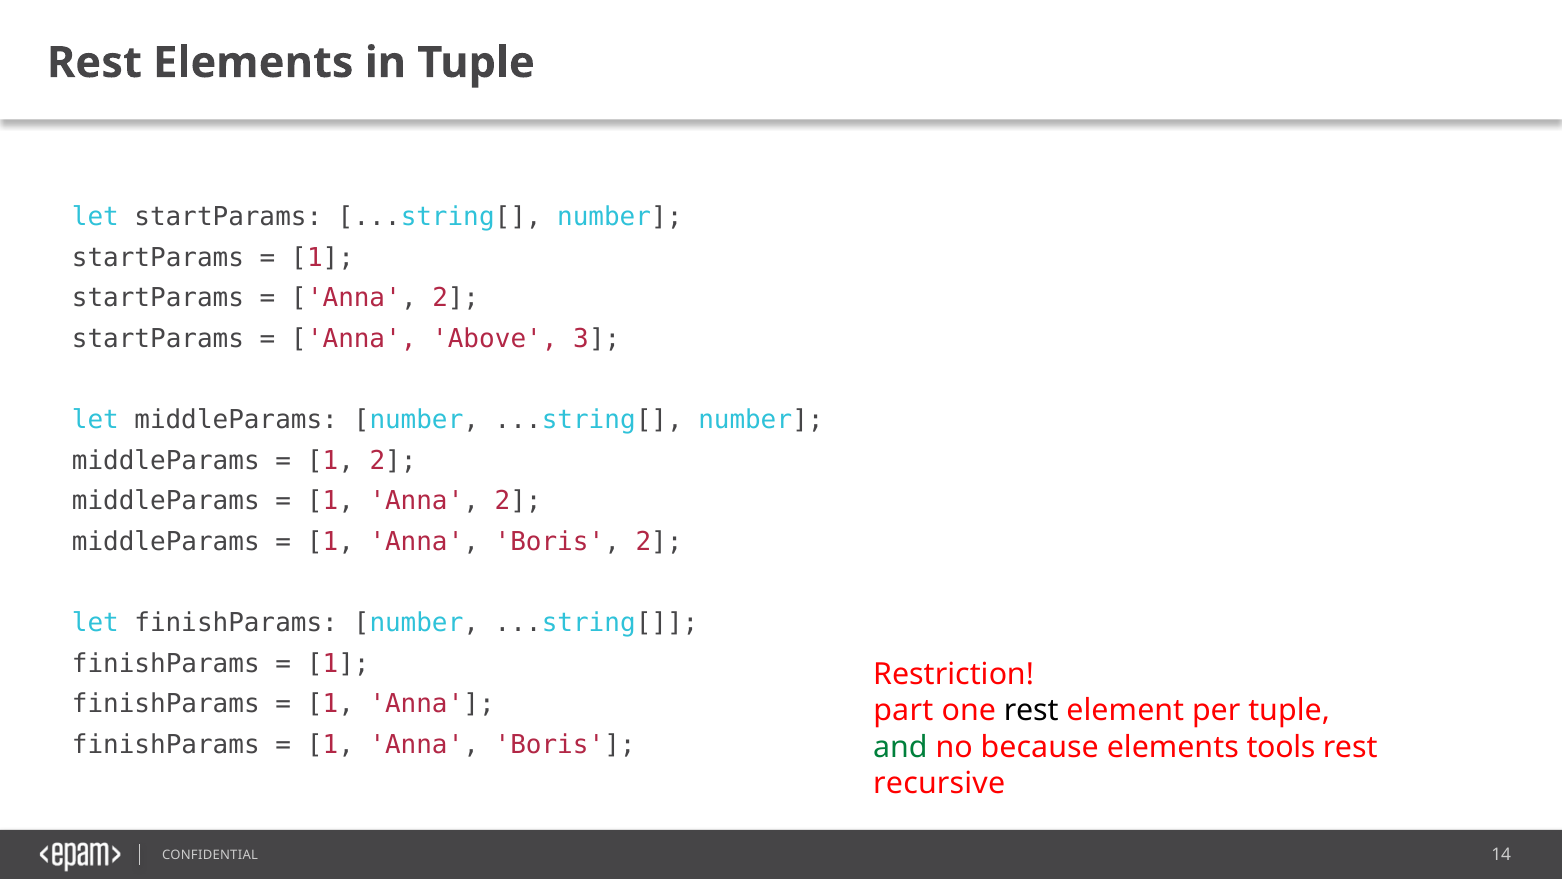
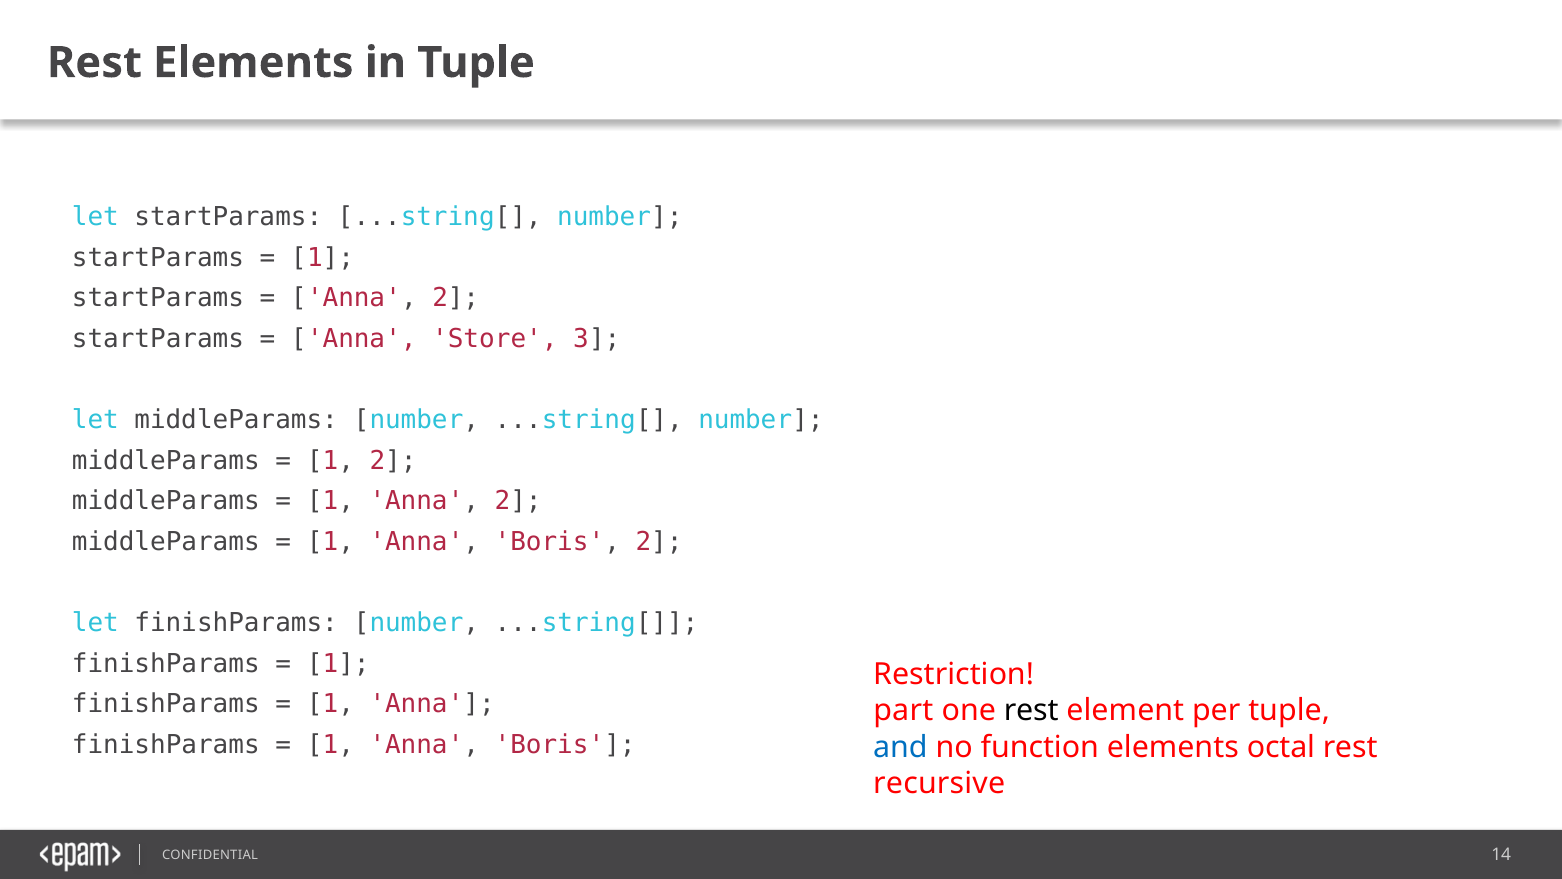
Above: Above -> Store
and colour: green -> blue
because: because -> function
tools: tools -> octal
